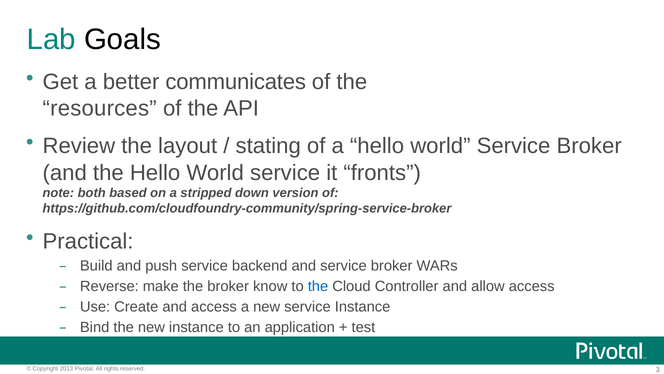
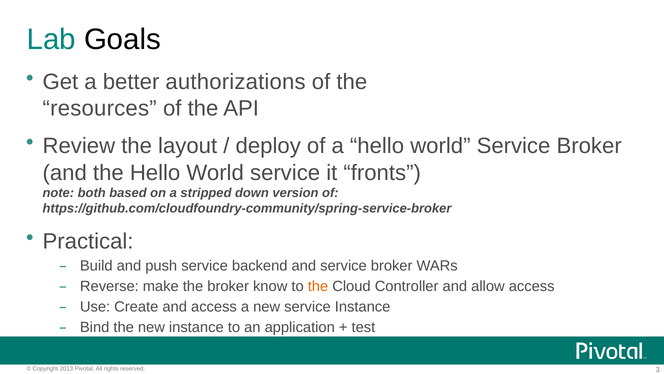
communicates: communicates -> authorizations
stating: stating -> deploy
the at (318, 286) colour: blue -> orange
